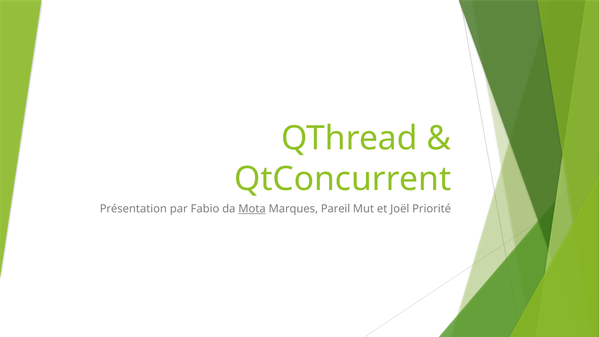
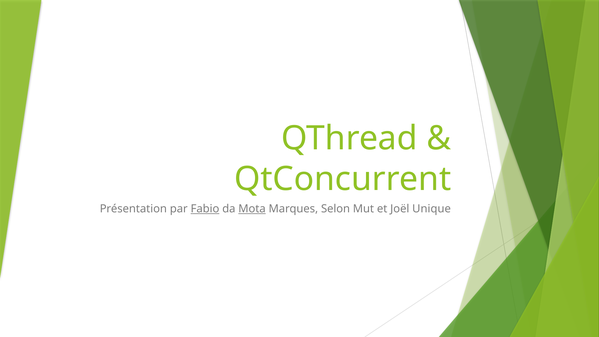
Fabio underline: none -> present
Pareil: Pareil -> Selon
Priorité: Priorité -> Unique
